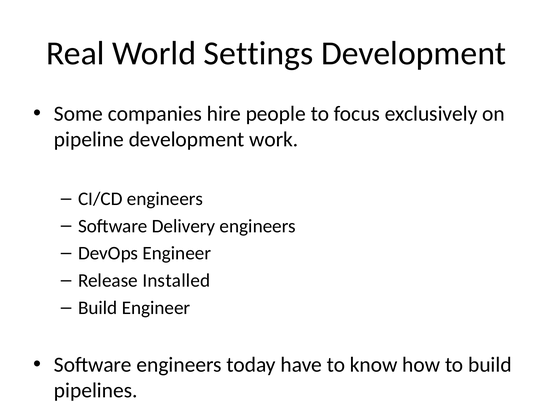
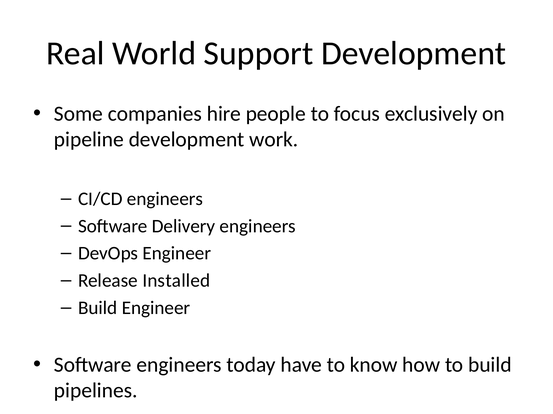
Settings: Settings -> Support
